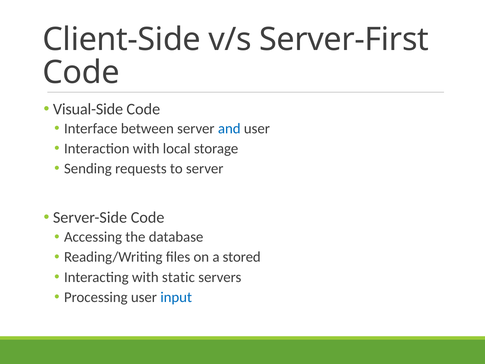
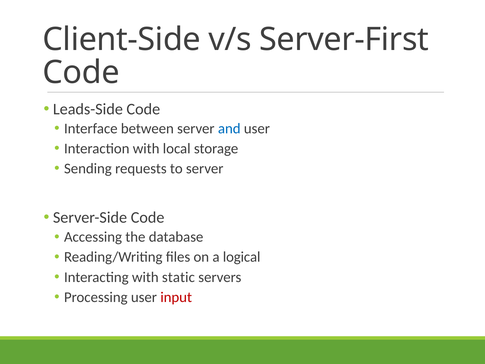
Visual-Side: Visual-Side -> Leads-Side
stored: stored -> logical
input colour: blue -> red
